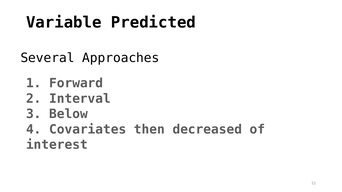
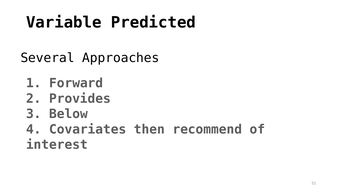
Interval: Interval -> Provides
decreased: decreased -> recommend
